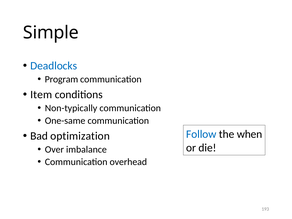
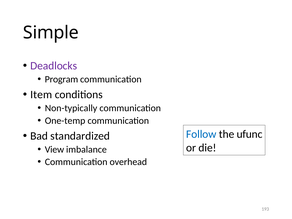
Deadlocks colour: blue -> purple
One-same: One-same -> One-temp
when: when -> ufunc
optimization: optimization -> standardized
Over: Over -> View
